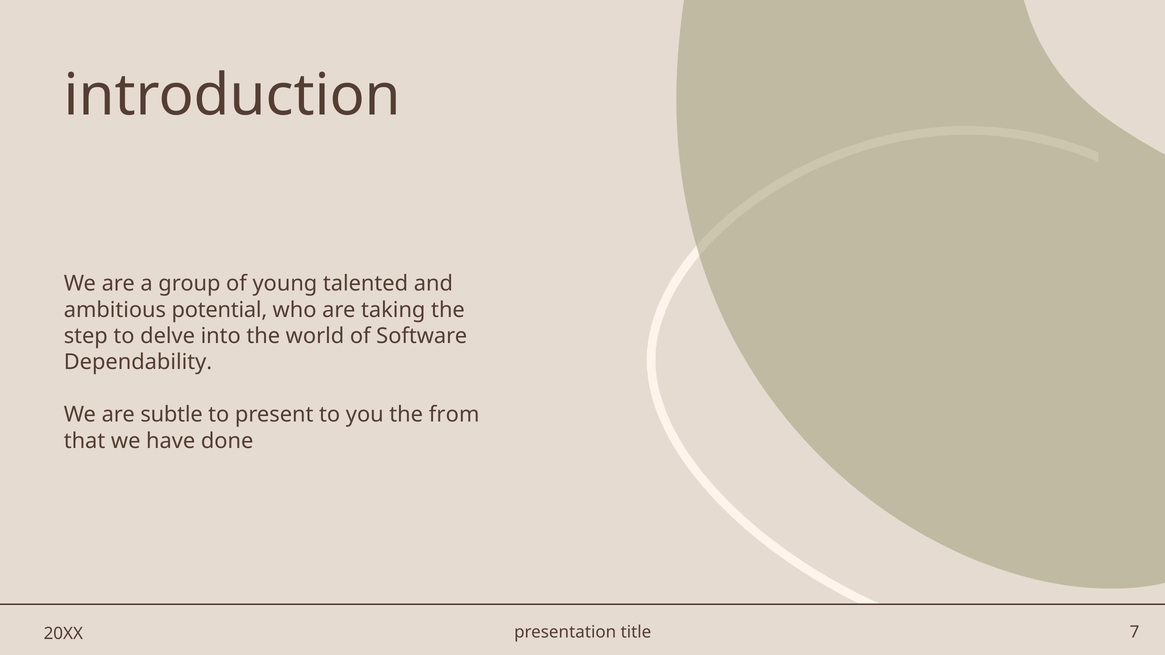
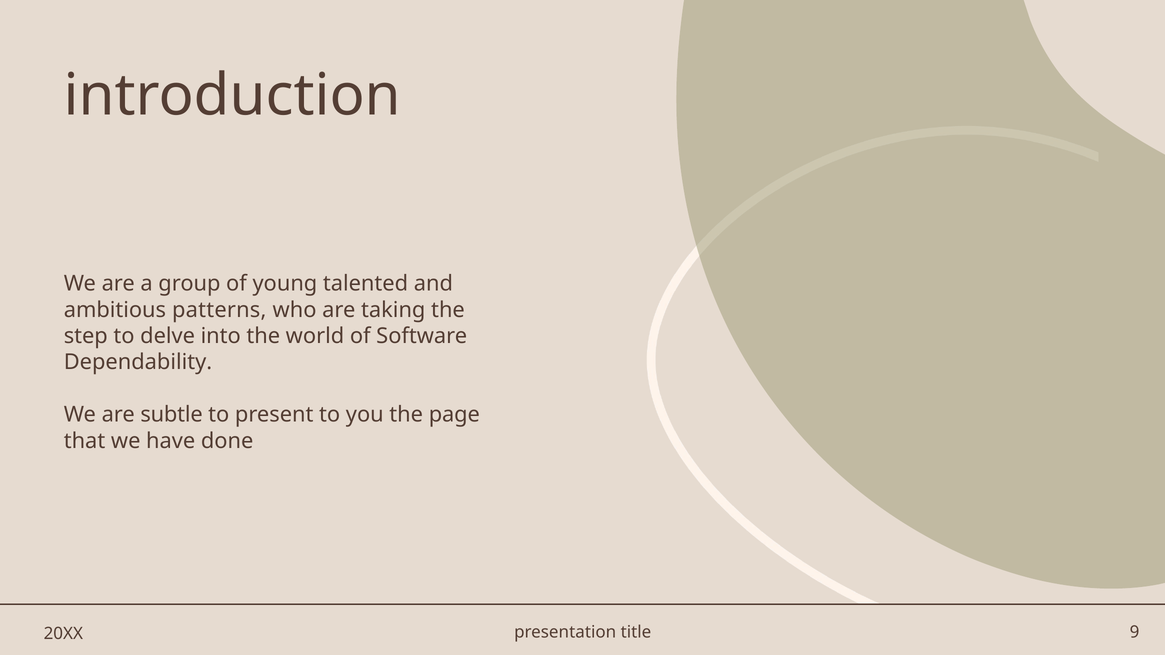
potential: potential -> patterns
from: from -> page
7: 7 -> 9
